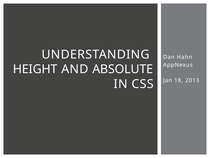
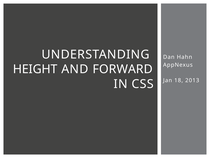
ABSOLUTE: ABSOLUTE -> FORWARD
